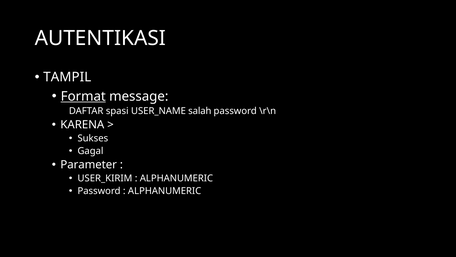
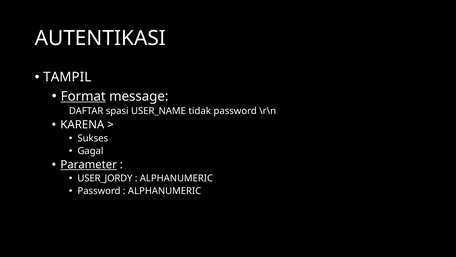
salah: salah -> tidak
Parameter underline: none -> present
USER_KIRIM: USER_KIRIM -> USER_JORDY
